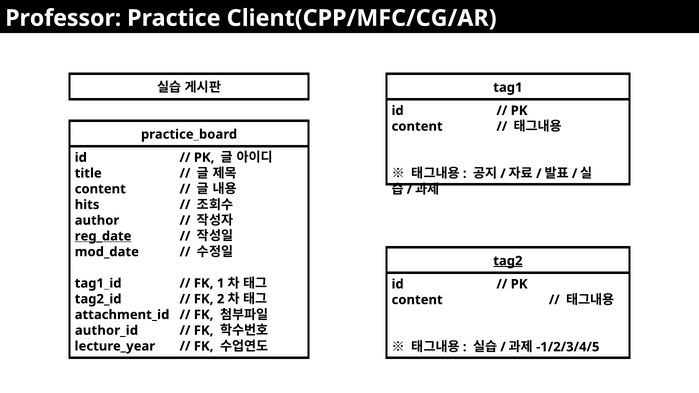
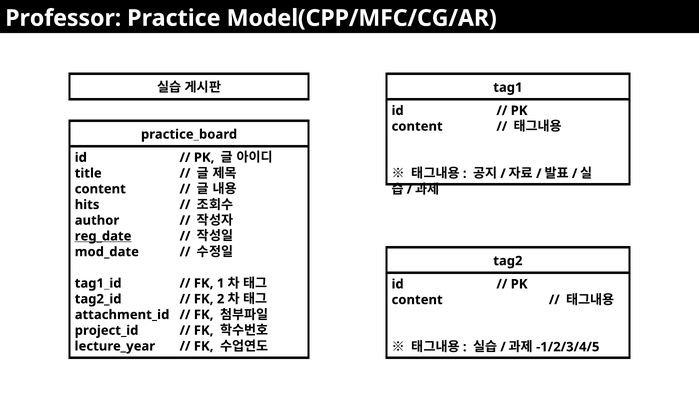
Client(CPP/MFC/CG/AR: Client(CPP/MFC/CG/AR -> Model(CPP/MFC/CG/AR
tag2 underline: present -> none
author_id: author_id -> project_id
